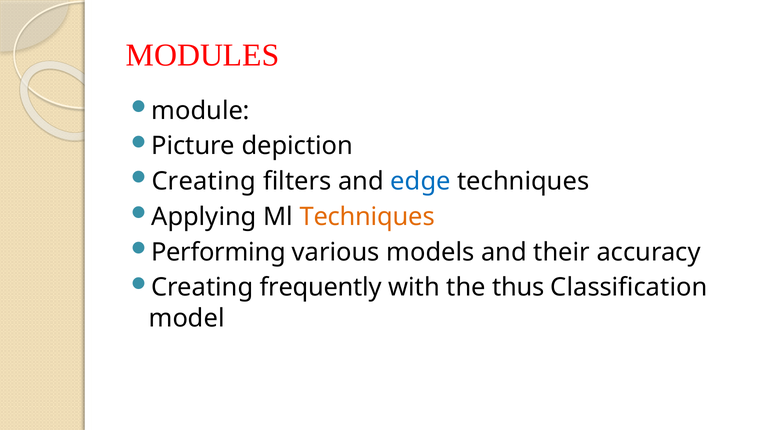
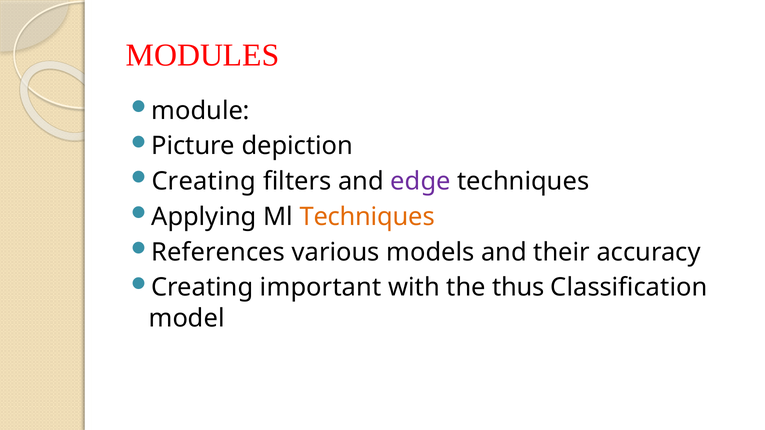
edge colour: blue -> purple
Performing: Performing -> References
frequently: frequently -> important
